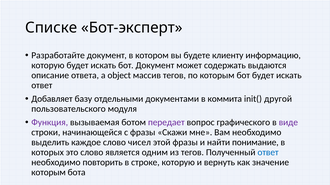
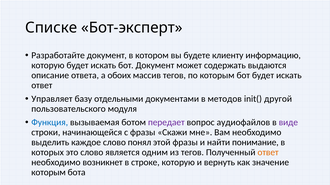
object: object -> обоих
Добавляет: Добавляет -> Управляет
коммита: коммита -> методов
Функция colour: purple -> blue
графического: графического -> аудиофайлов
чисел: чисел -> понял
ответ at (268, 153) colour: blue -> orange
повторить: повторить -> возникнет
